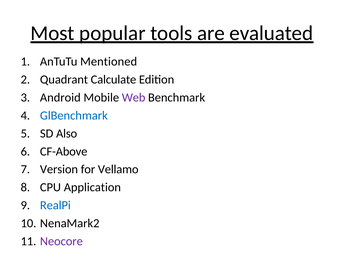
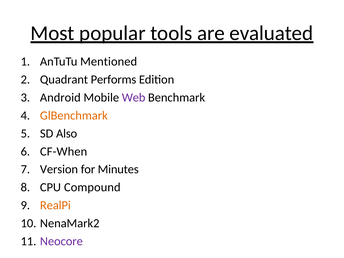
Calculate: Calculate -> Performs
GlBenchmark colour: blue -> orange
CF-Above: CF-Above -> CF-When
Vellamo: Vellamo -> Minutes
Application: Application -> Compound
RealPi colour: blue -> orange
